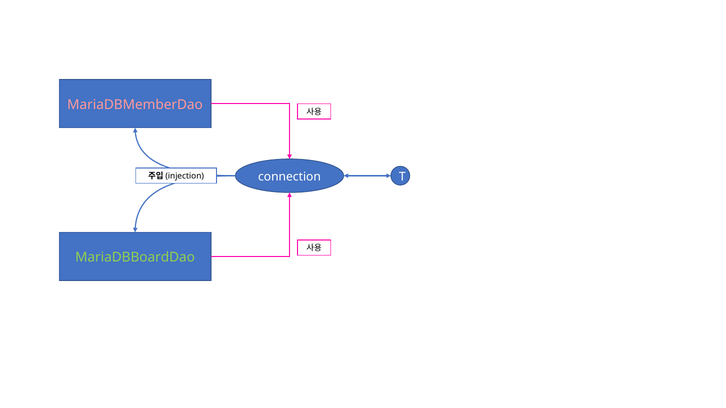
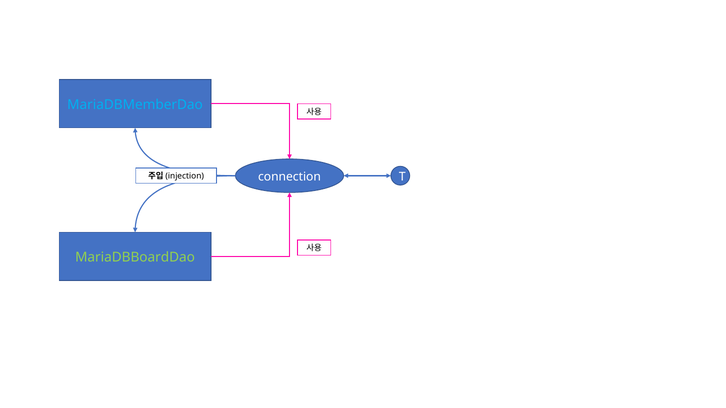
MariaDBMemberDao colour: pink -> light blue
